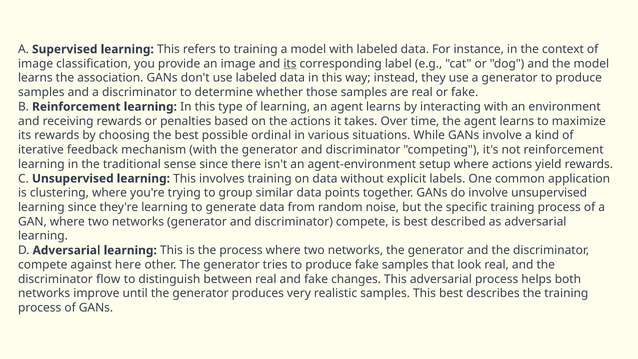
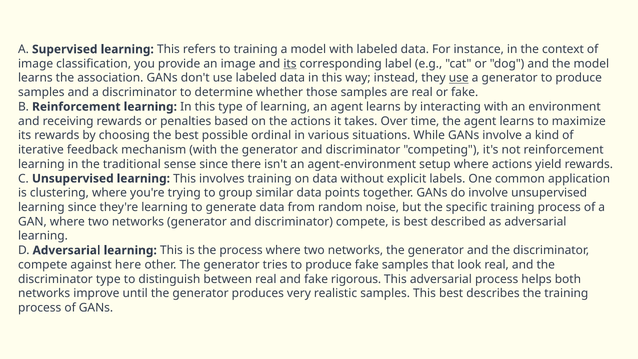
use at (459, 78) underline: none -> present
discriminator flow: flow -> type
changes: changes -> rigorous
